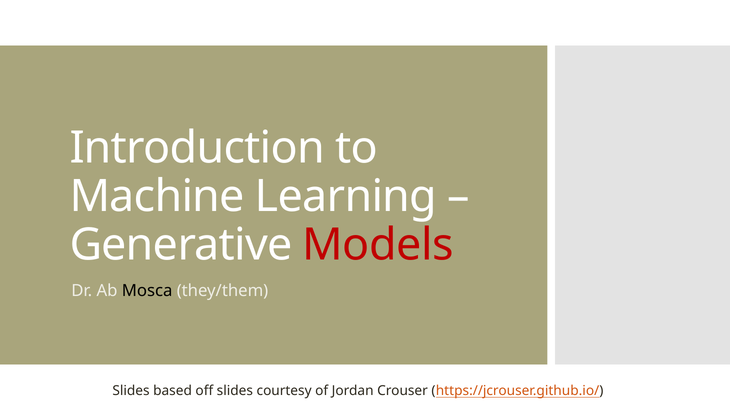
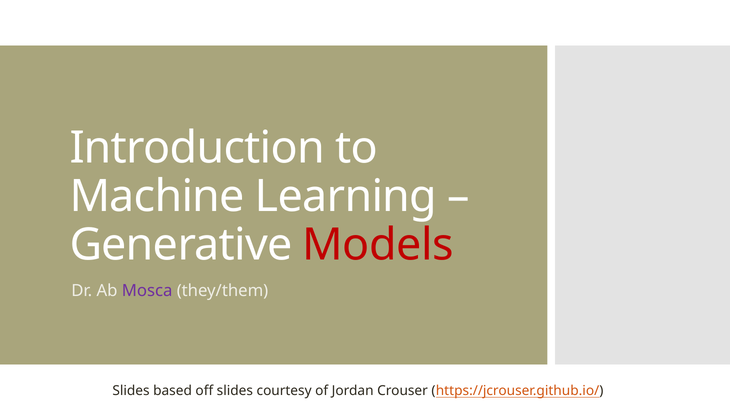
Mosca colour: black -> purple
